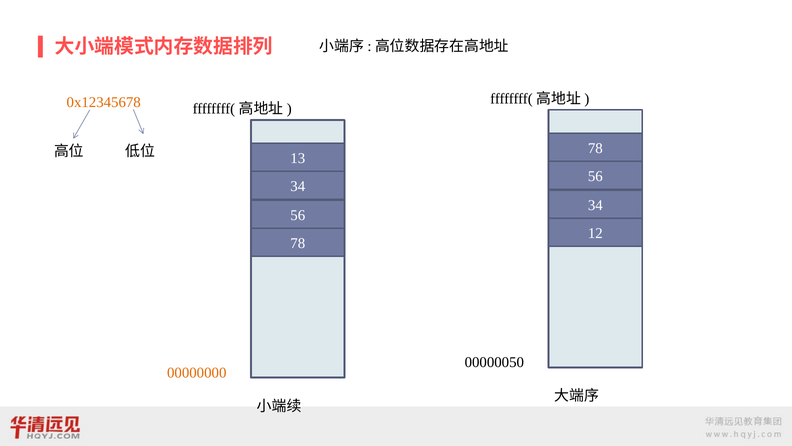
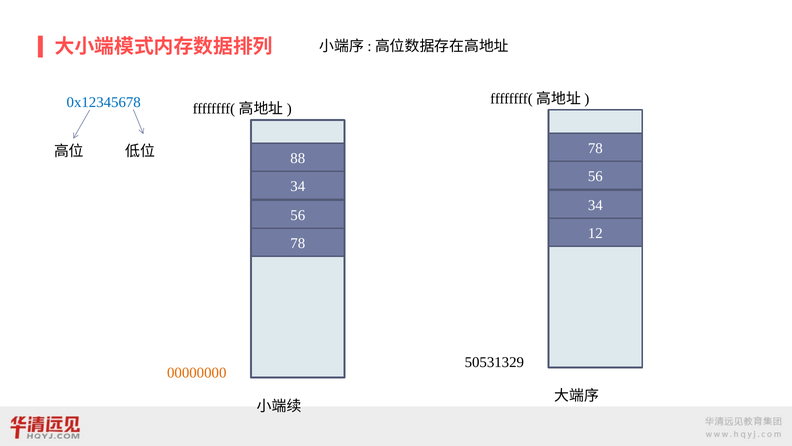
0x12345678 colour: orange -> blue
13: 13 -> 88
00000050: 00000050 -> 50531329
